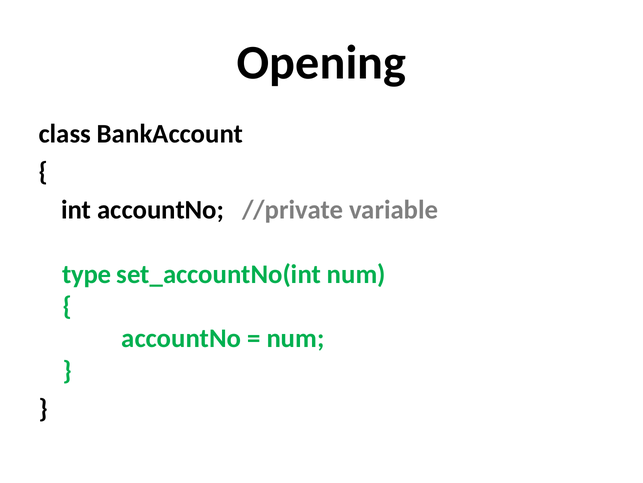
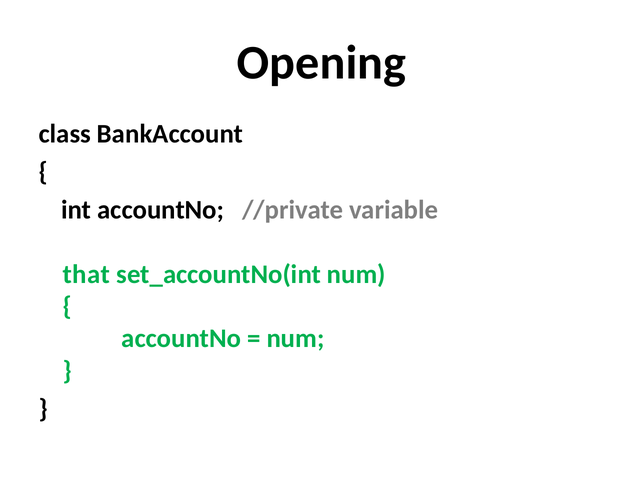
type: type -> that
